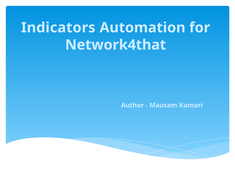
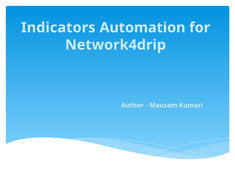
Network4that: Network4that -> Network4drip
